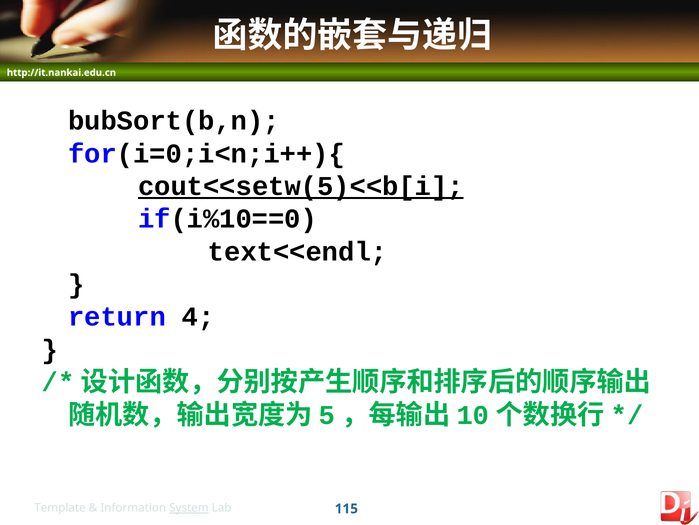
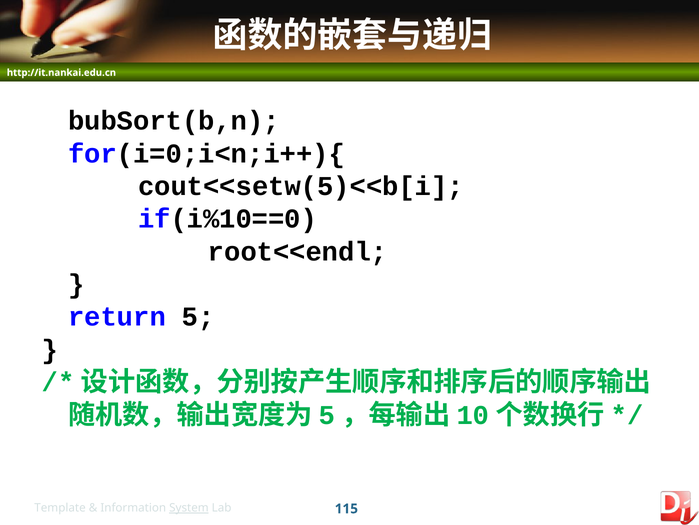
cout<<setw(5)<<b[i underline: present -> none
text<<endl: text<<endl -> root<<endl
4: 4 -> 5
